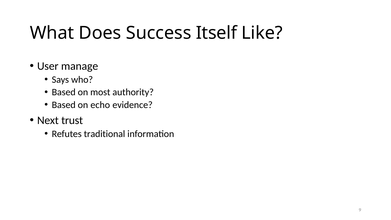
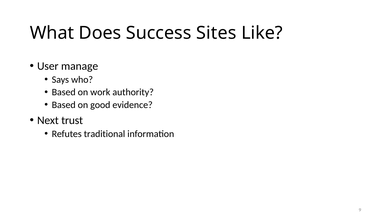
Itself: Itself -> Sites
most: most -> work
echo: echo -> good
